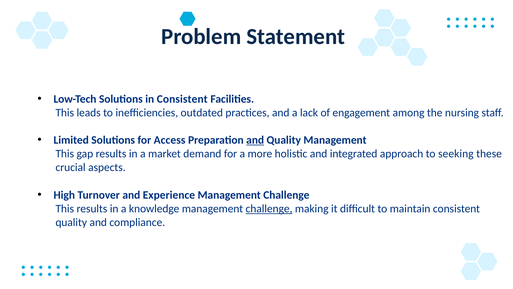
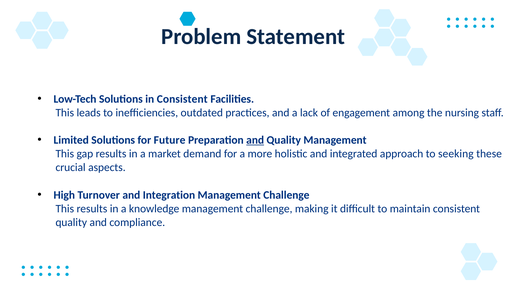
Access: Access -> Future
Experience: Experience -> Integration
challenge at (269, 208) underline: present -> none
